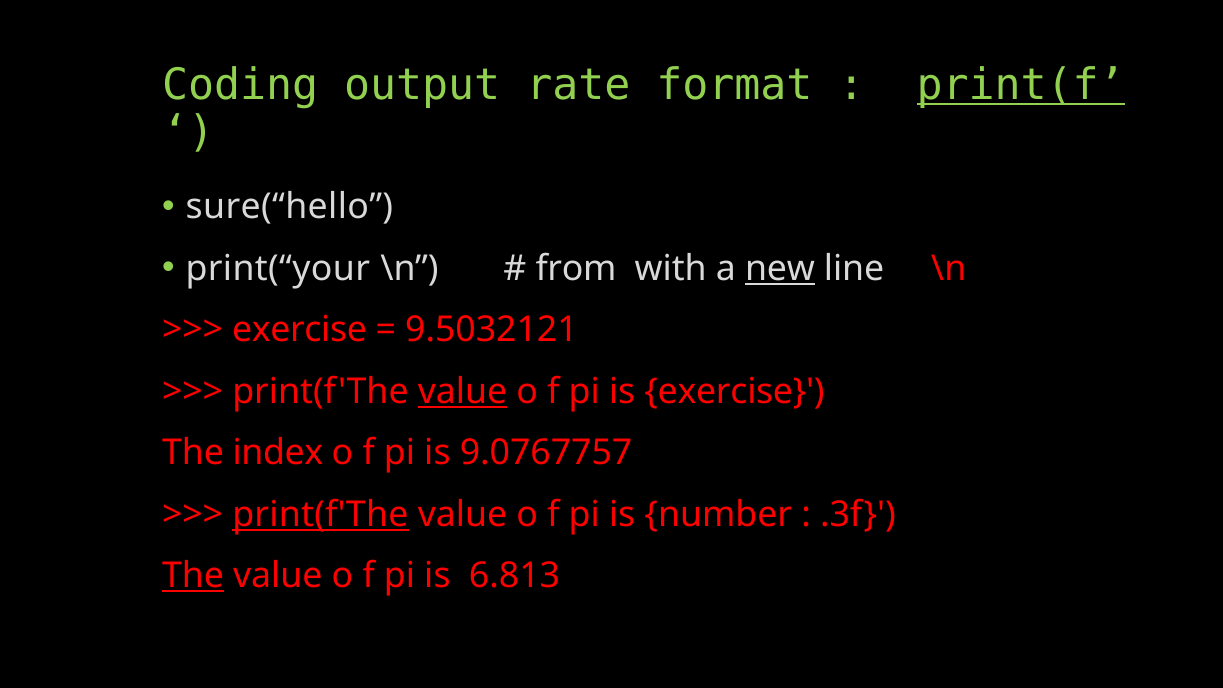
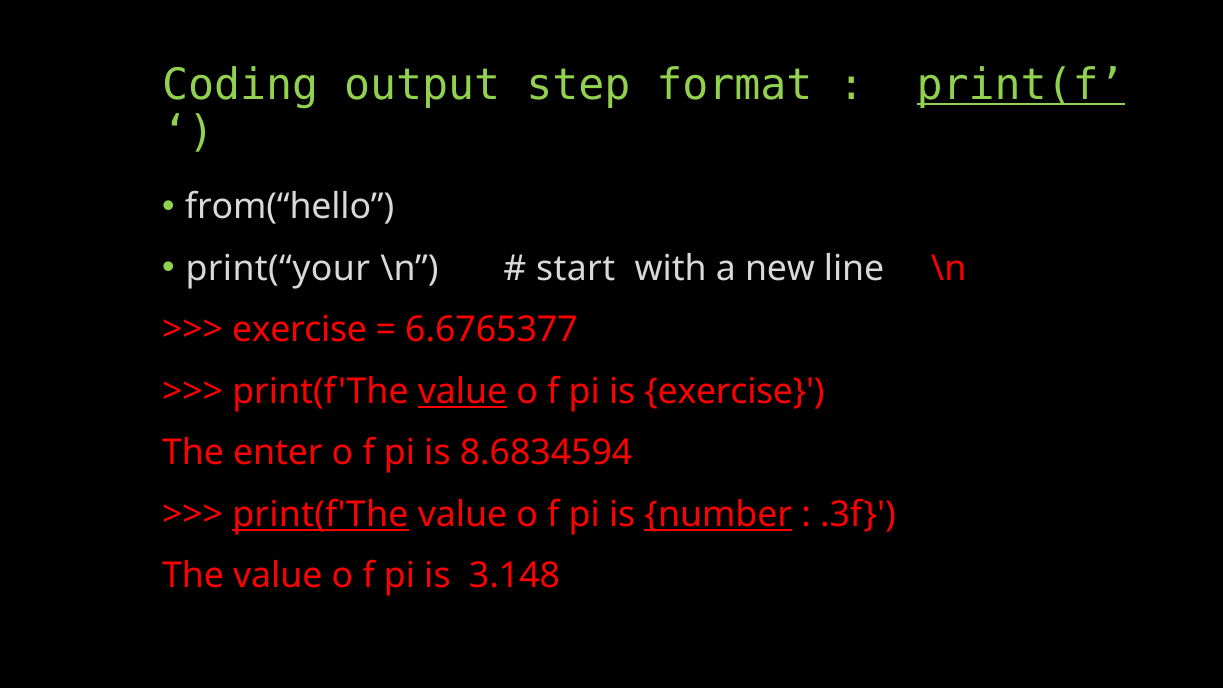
rate: rate -> step
sure(“hello: sure(“hello -> from(“hello
from: from -> start
new underline: present -> none
9.5032121: 9.5032121 -> 6.6765377
index: index -> enter
9.0767757: 9.0767757 -> 8.6834594
number underline: none -> present
The at (193, 576) underline: present -> none
6.813: 6.813 -> 3.148
